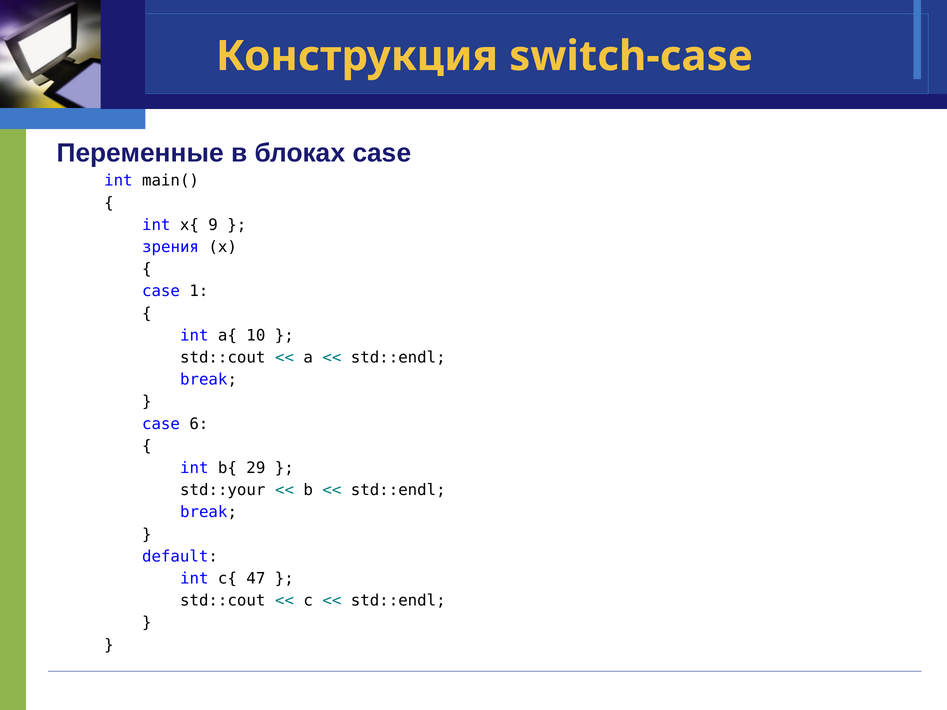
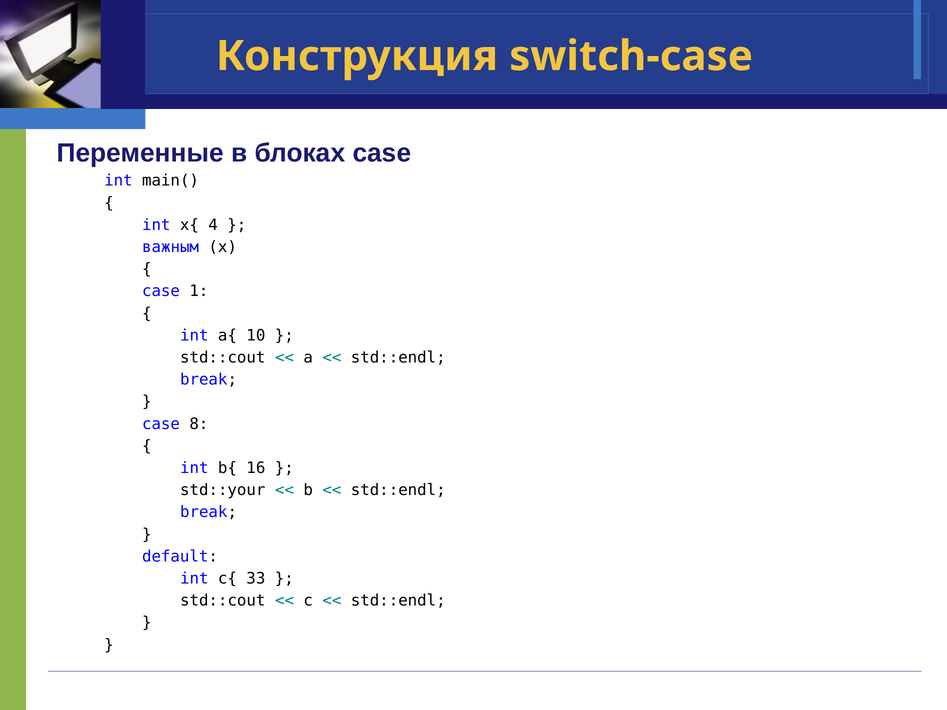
9: 9 -> 4
зрения: зрения -> важным
6: 6 -> 8
29: 29 -> 16
47: 47 -> 33
